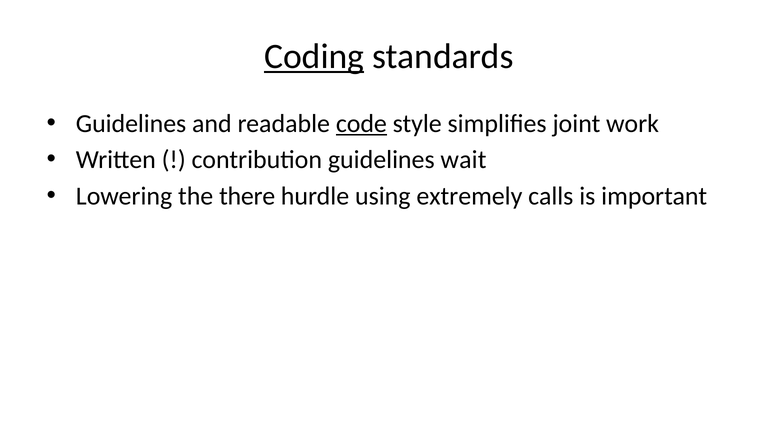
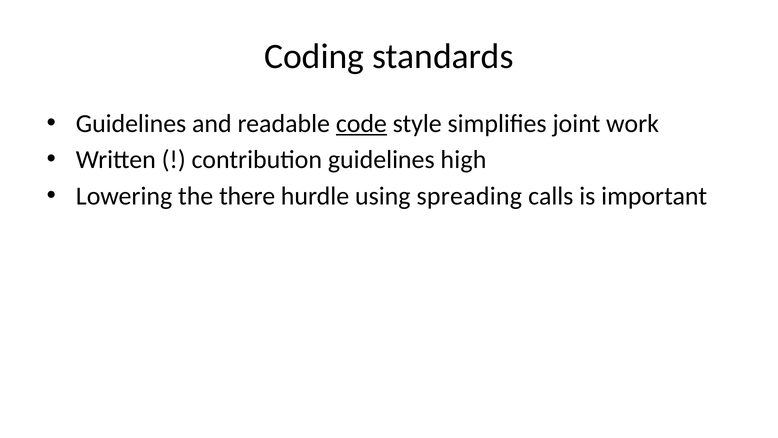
Coding underline: present -> none
wait: wait -> high
extremely: extremely -> spreading
